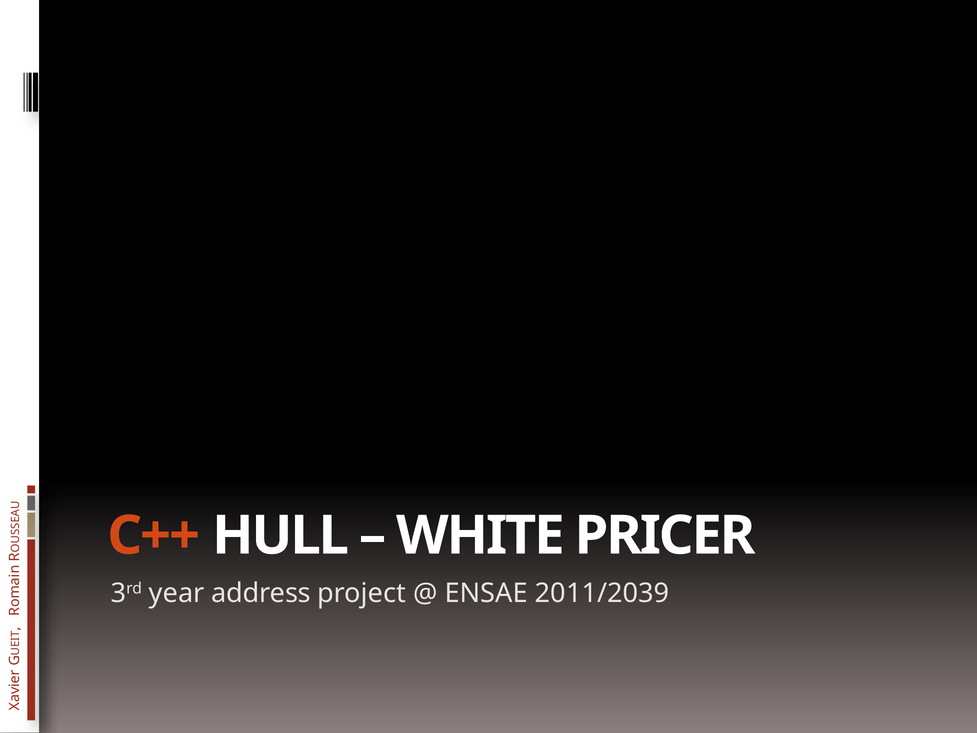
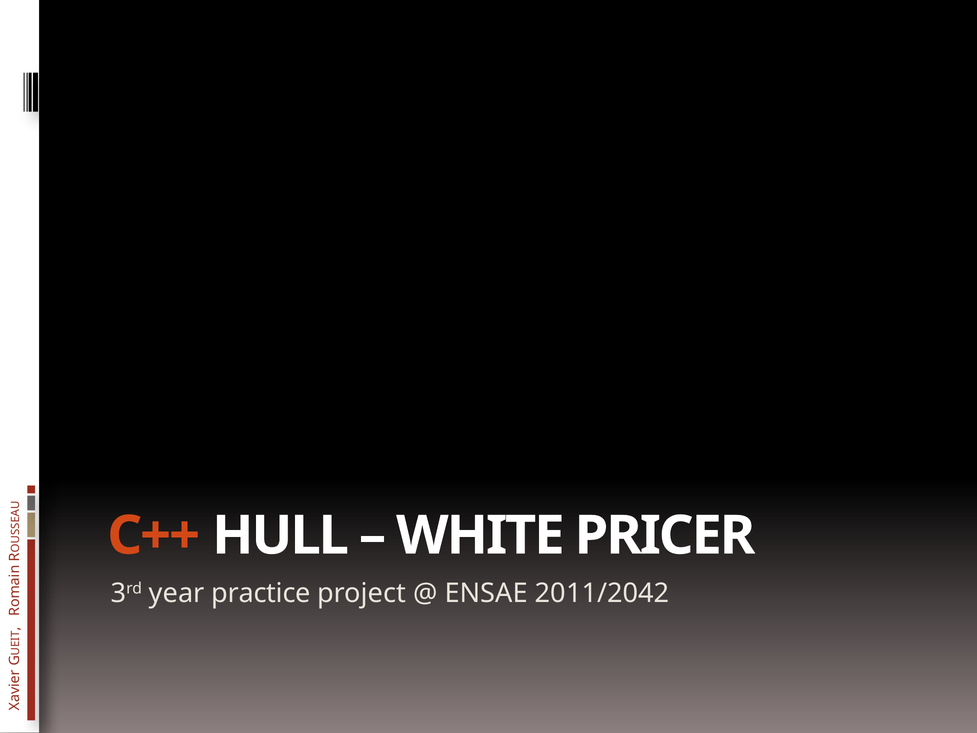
address: address -> practice
2011/2039: 2011/2039 -> 2011/2042
